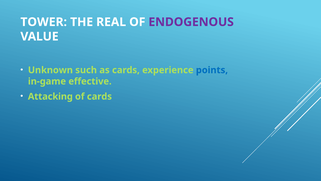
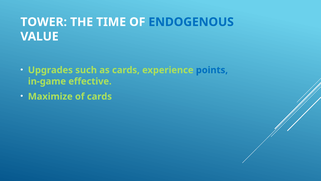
REAL: REAL -> TIME
ENDOGENOUS colour: purple -> blue
Unknown: Unknown -> Upgrades
Attacking: Attacking -> Maximize
